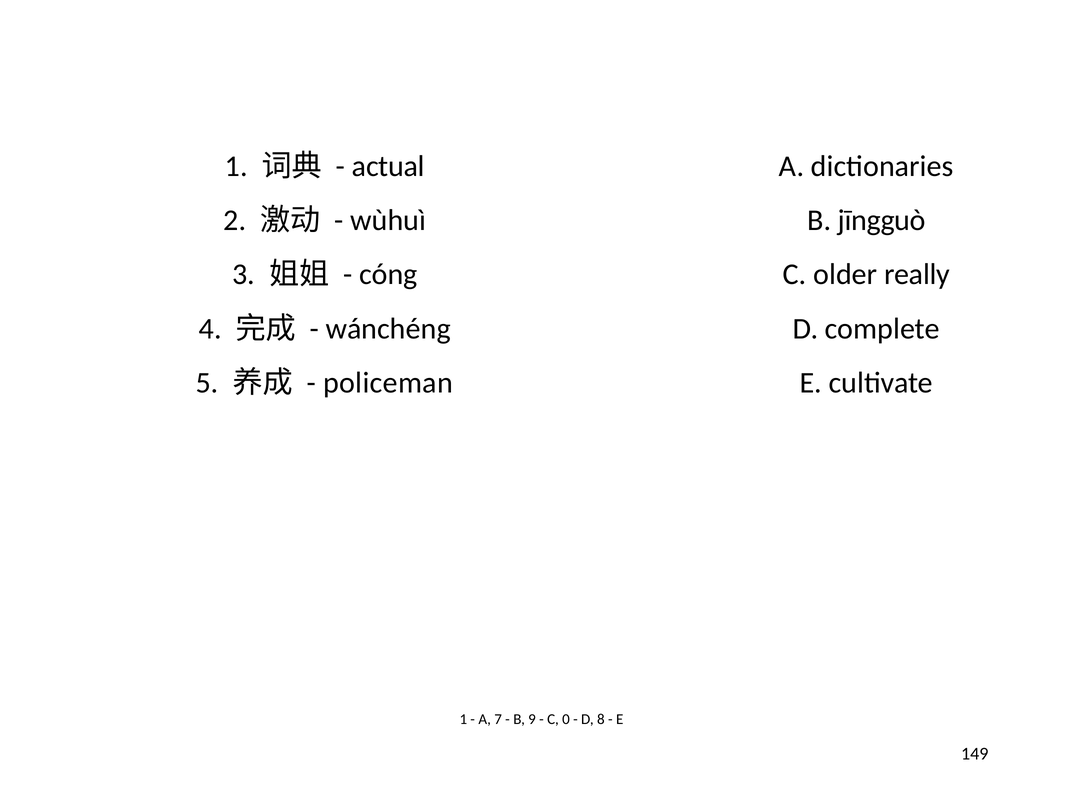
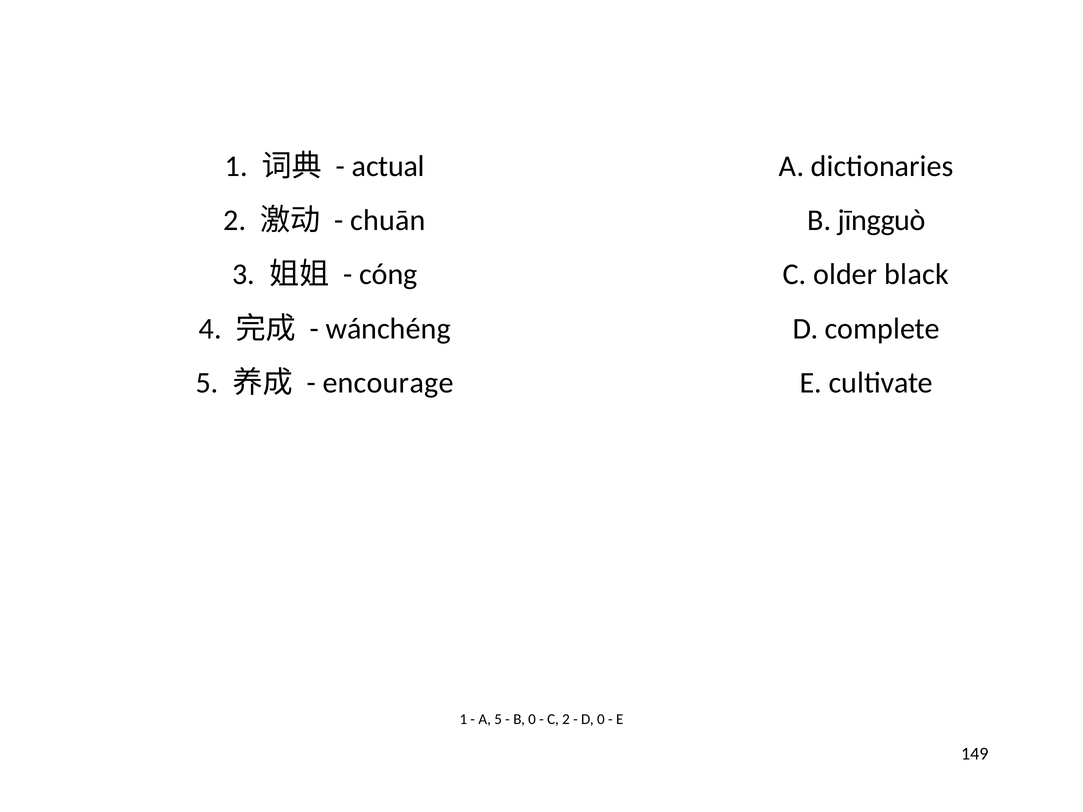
wùhuì: wùhuì -> chuān
really: really -> black
policeman: policeman -> encourage
A 7: 7 -> 5
B 9: 9 -> 0
C 0: 0 -> 2
D 8: 8 -> 0
